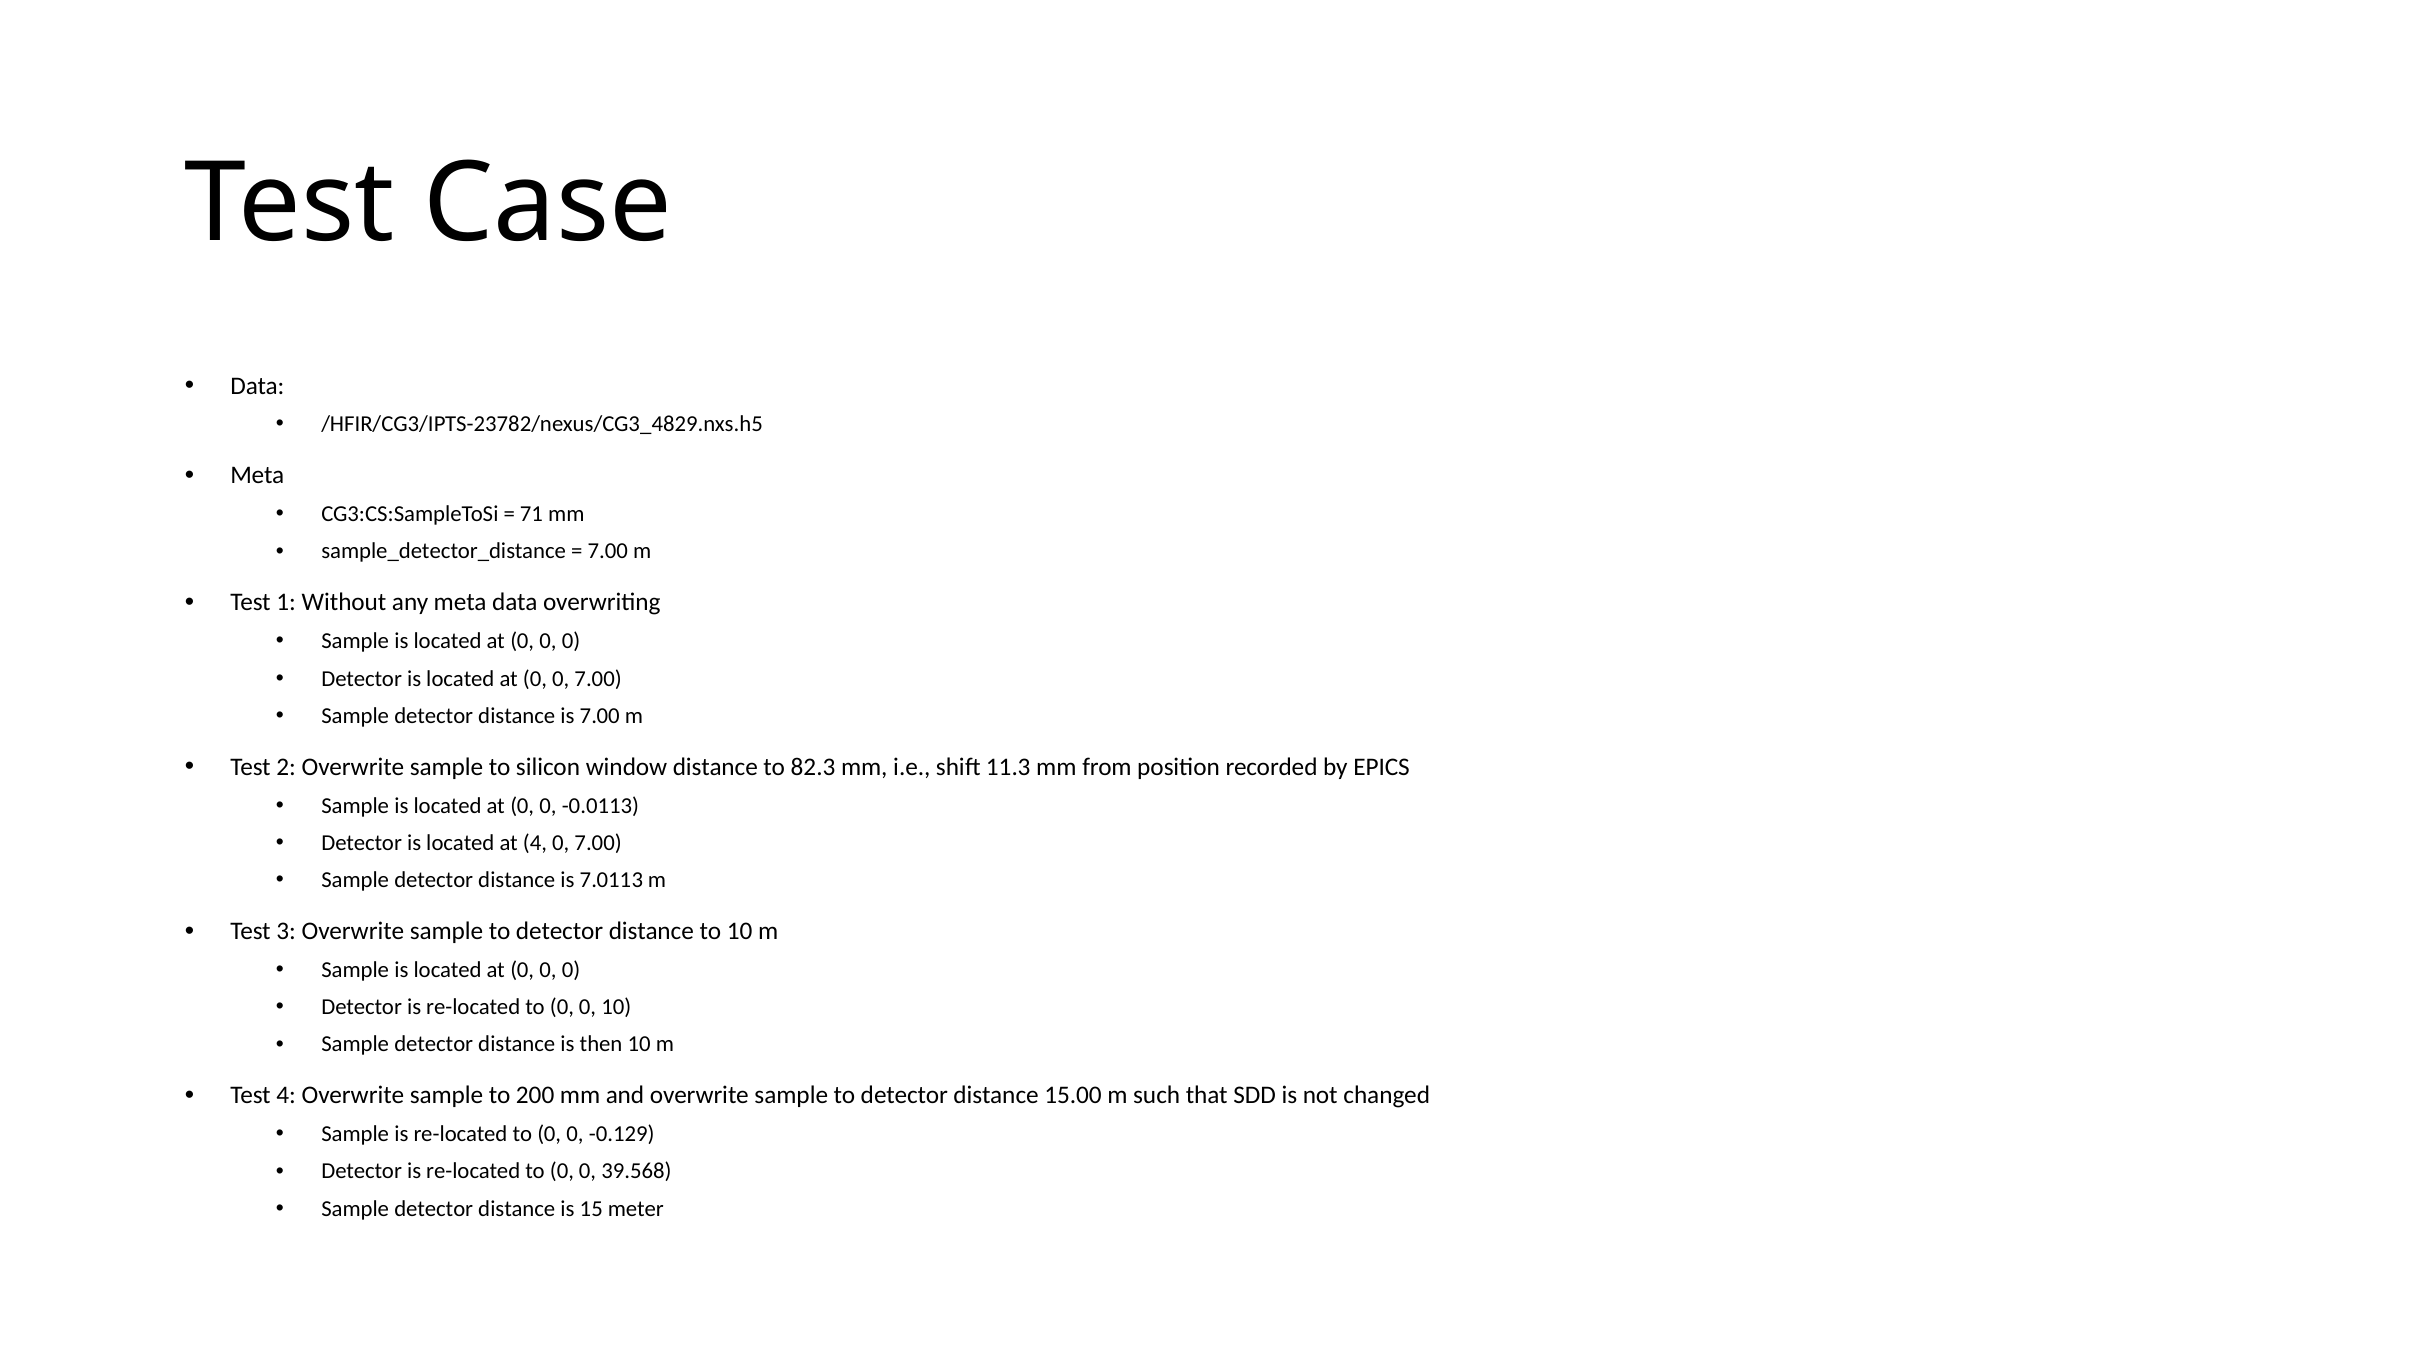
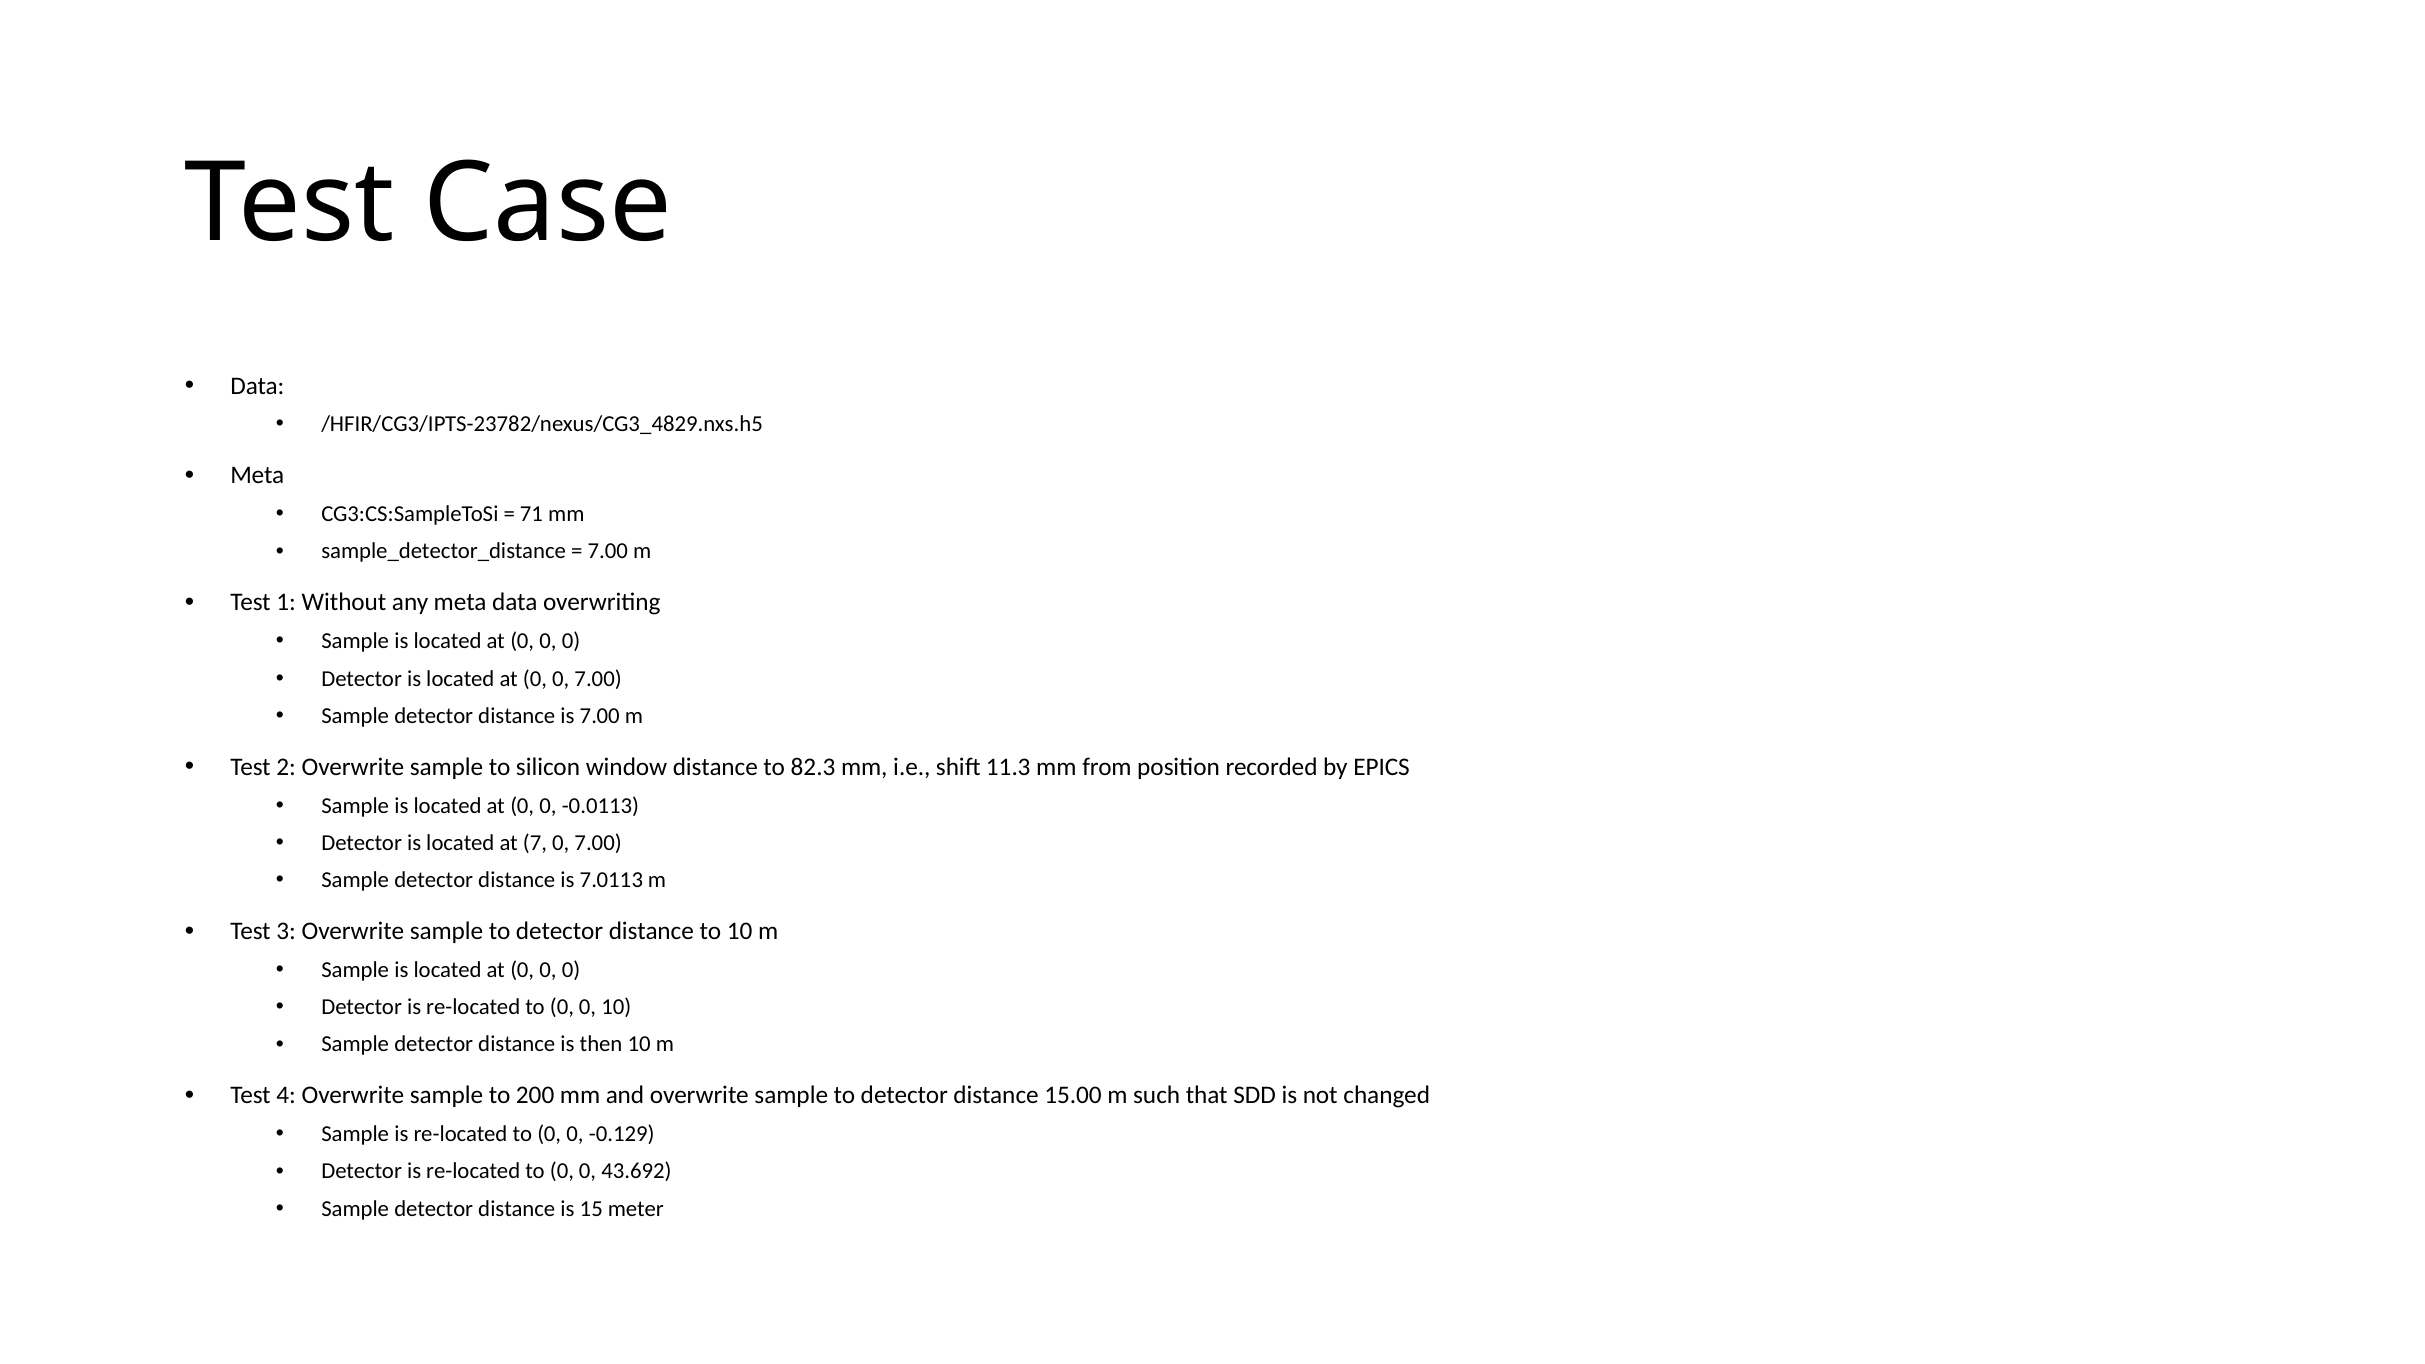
at 4: 4 -> 7
39.568: 39.568 -> 43.692
